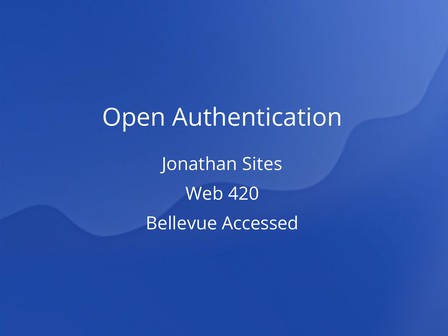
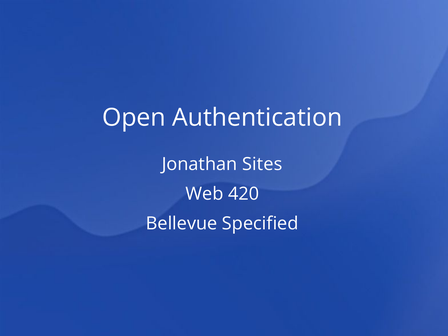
Accessed: Accessed -> Specified
